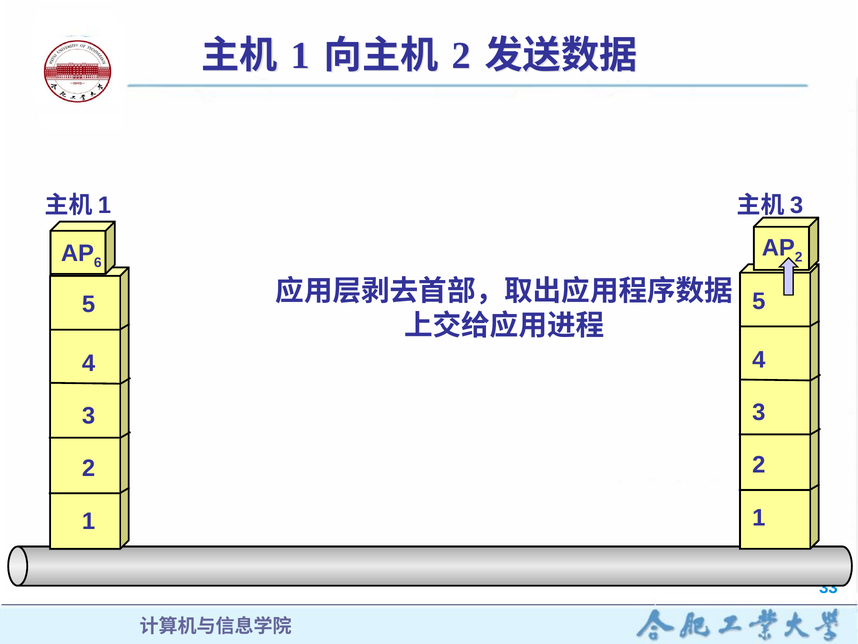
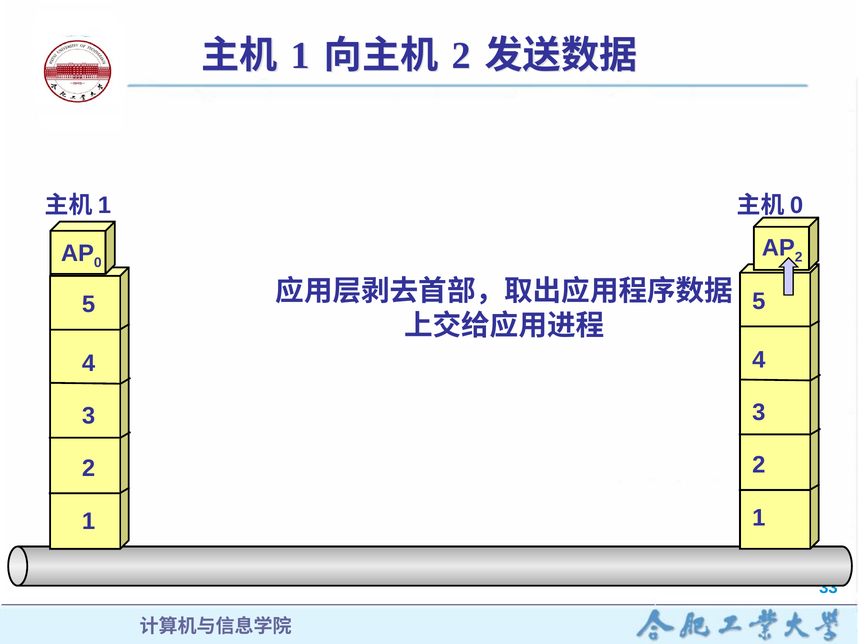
3 at (797, 205): 3 -> 0
6 at (98, 262): 6 -> 0
